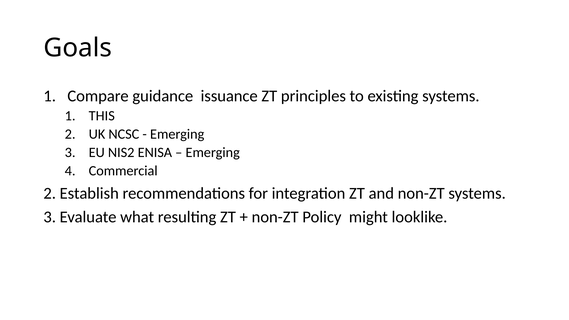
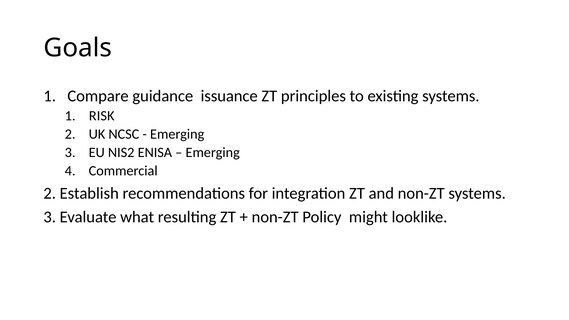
THIS: THIS -> RISK
